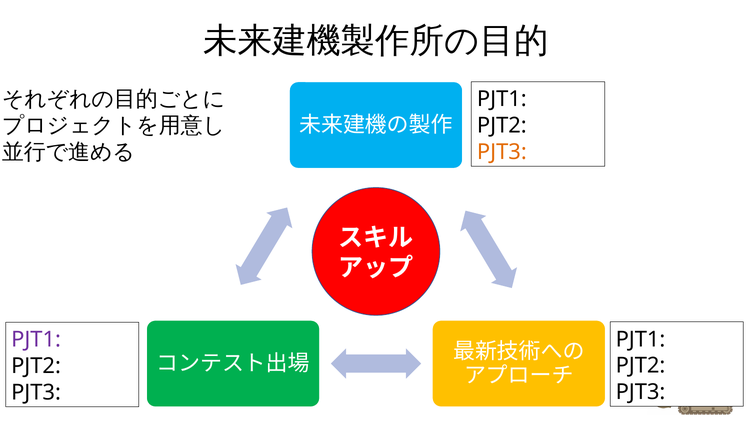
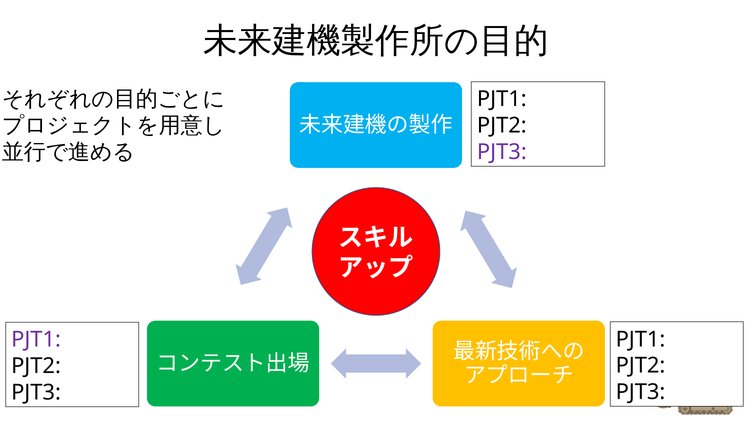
PJT3 at (502, 152) colour: orange -> purple
